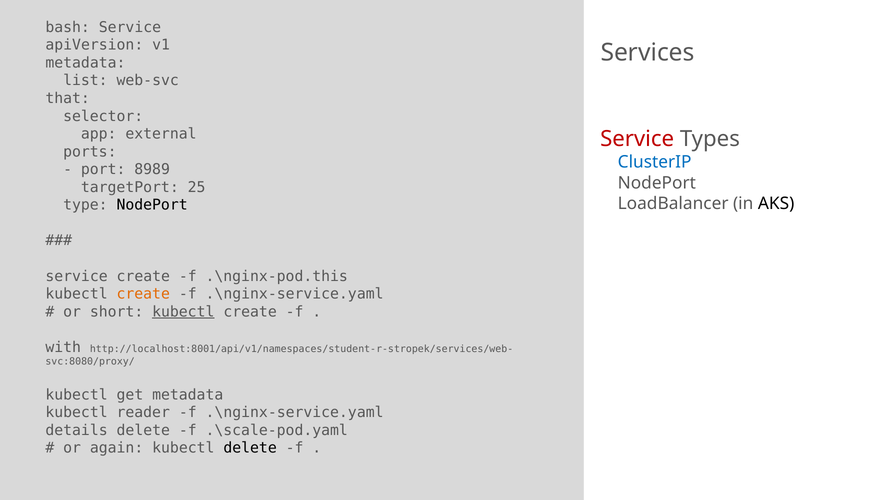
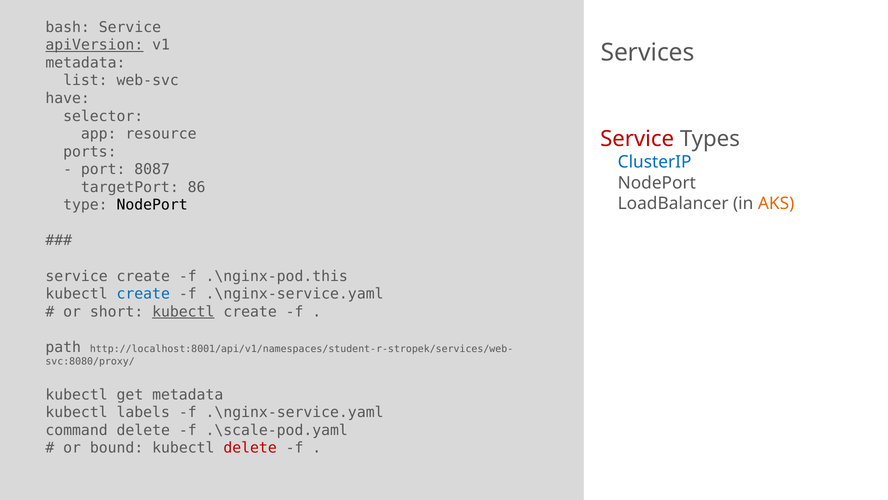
apiVersion underline: none -> present
that: that -> have
external: external -> resource
8989: 8989 -> 8087
25: 25 -> 86
AKS colour: black -> orange
create at (143, 294) colour: orange -> blue
with: with -> path
reader: reader -> labels
details: details -> command
again: again -> bound
delete at (250, 448) colour: black -> red
